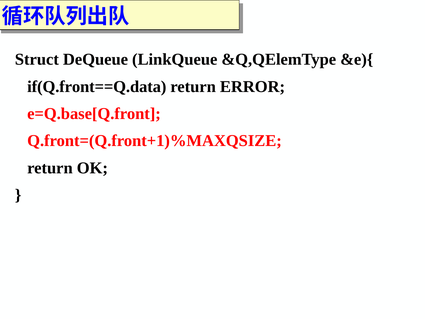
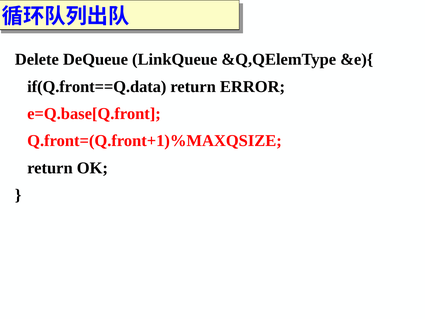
Struct: Struct -> Delete
